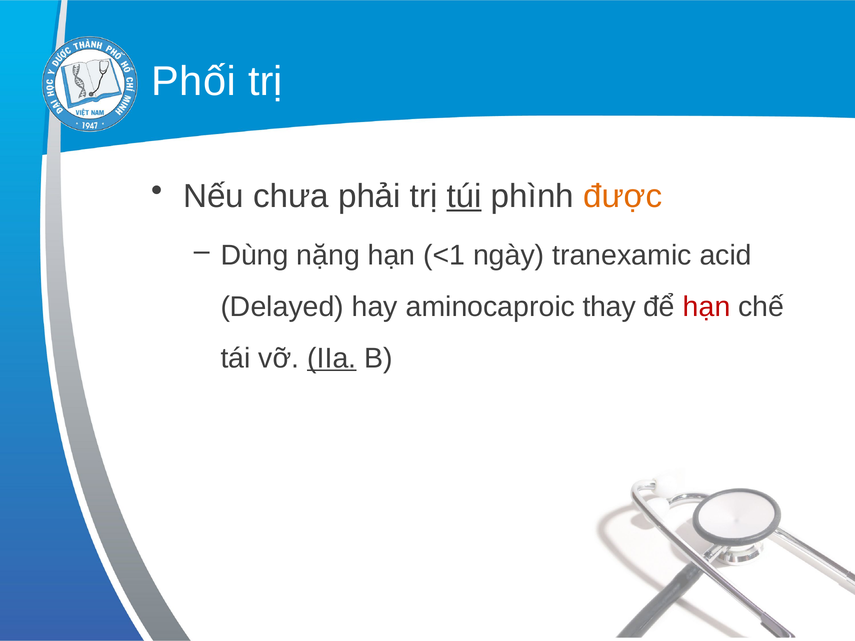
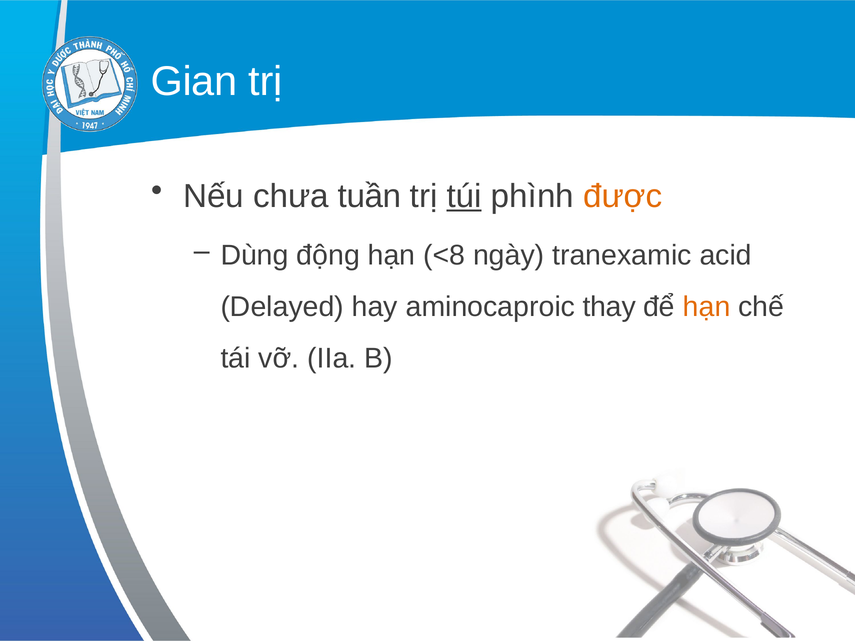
Phối: Phối -> Gian
phải: phải -> tuần
nặng: nặng -> động
<1: <1 -> <8
hạn at (707, 307) colour: red -> orange
IIa underline: present -> none
